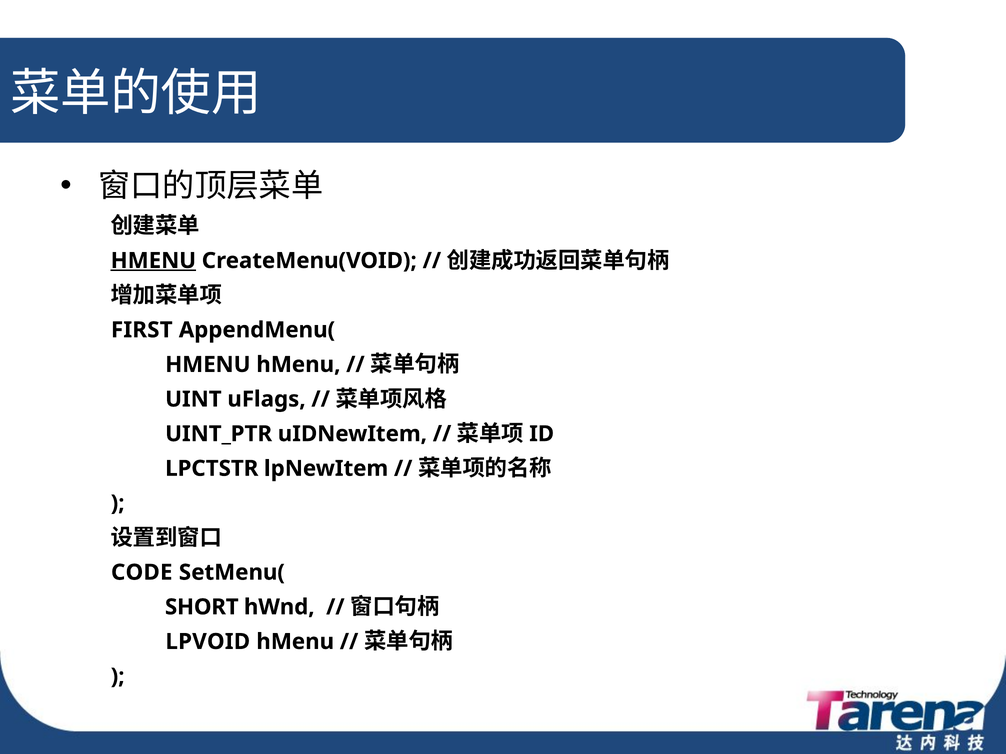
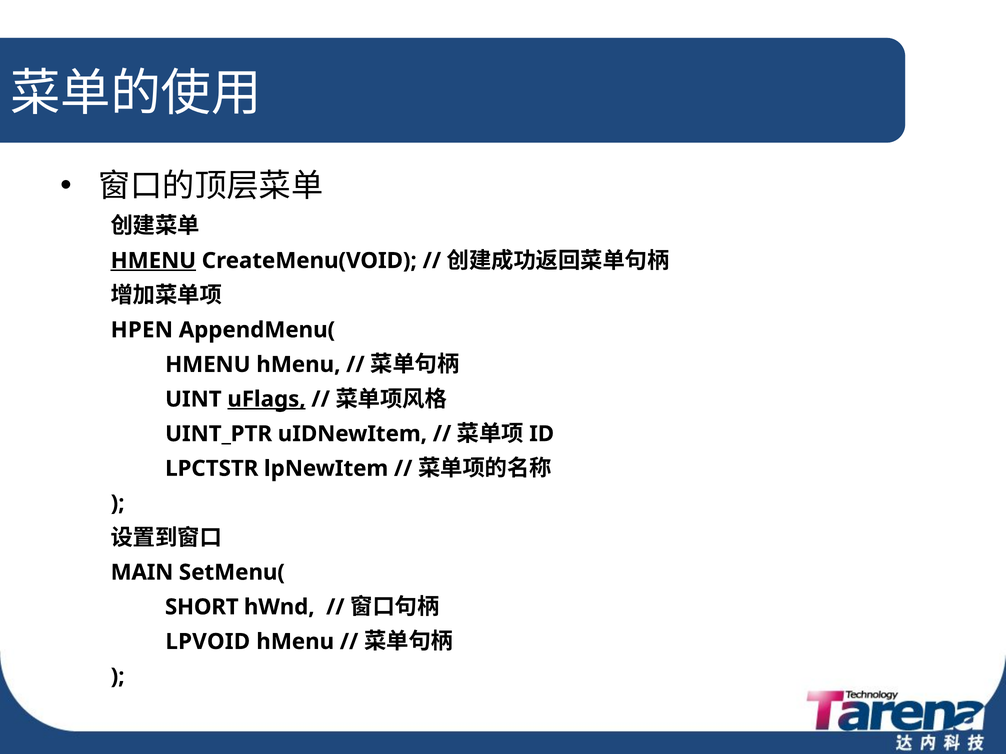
FIRST: FIRST -> HPEN
uFlags underline: none -> present
CODE: CODE -> MAIN
